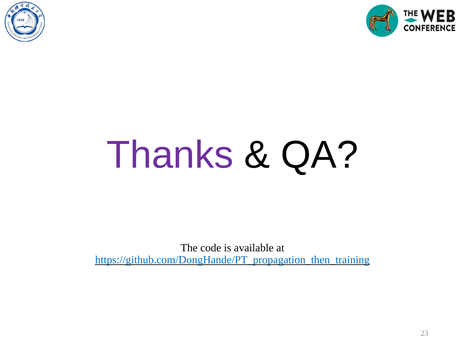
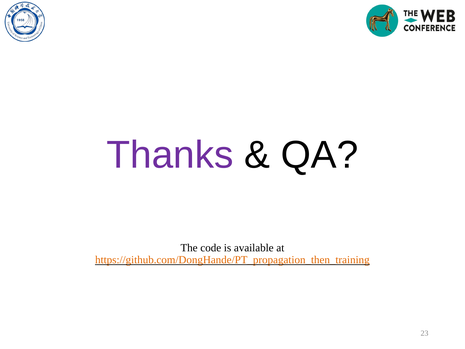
https://github.com/DongHande/PT_propagation_then_training colour: blue -> orange
